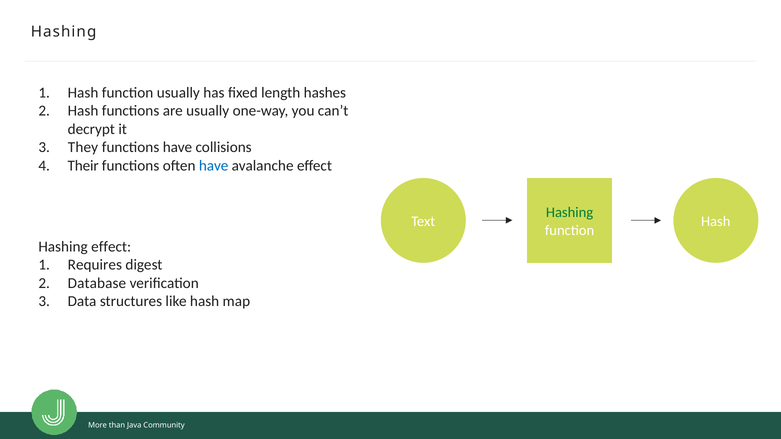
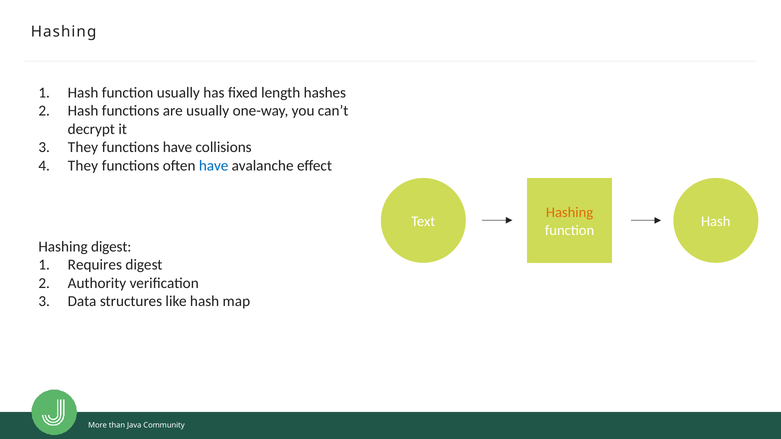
Their at (83, 166): Their -> They
Hashing at (570, 213) colour: green -> orange
Hashing effect: effect -> digest
Database: Database -> Authority
